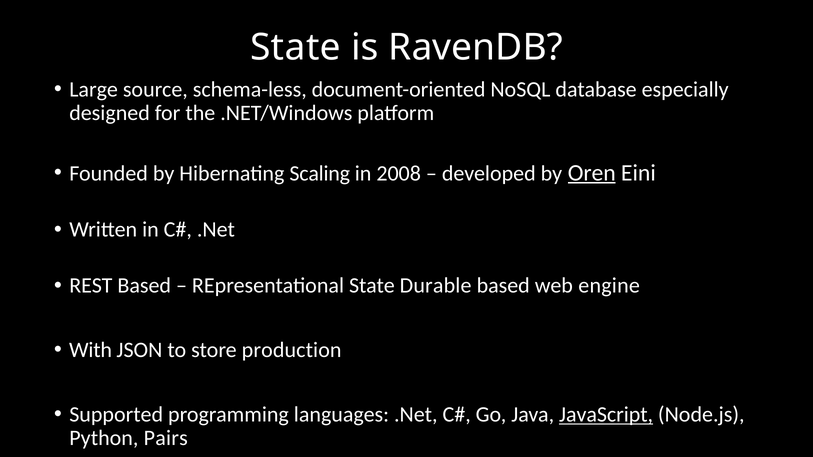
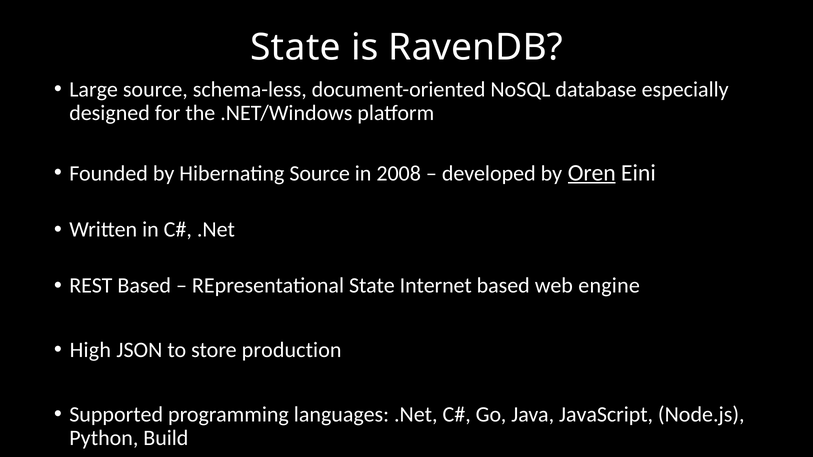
Hibernating Scaling: Scaling -> Source
Durable: Durable -> Internet
With: With -> High
JavaScript underline: present -> none
Pairs: Pairs -> Build
